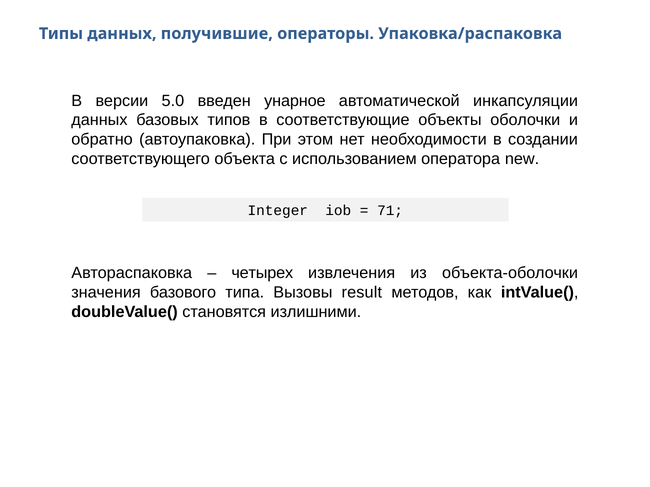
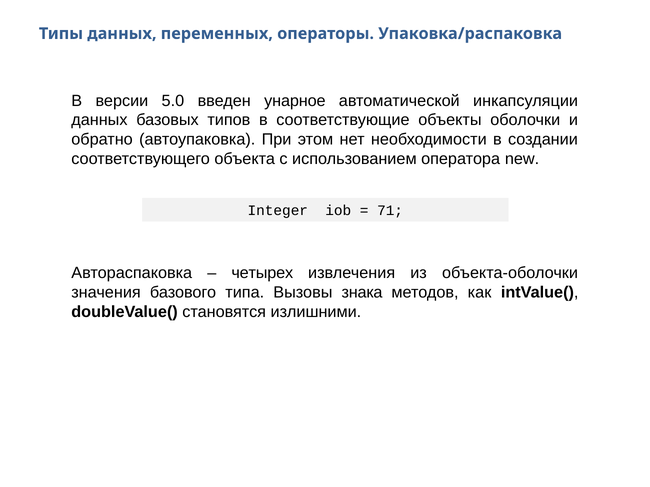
получившие: получившие -> переменных
result: result -> знака
